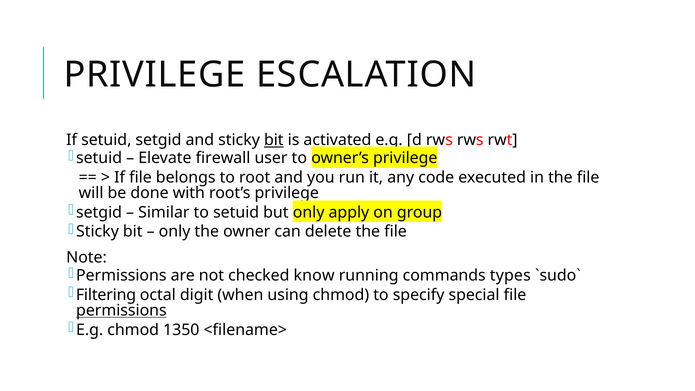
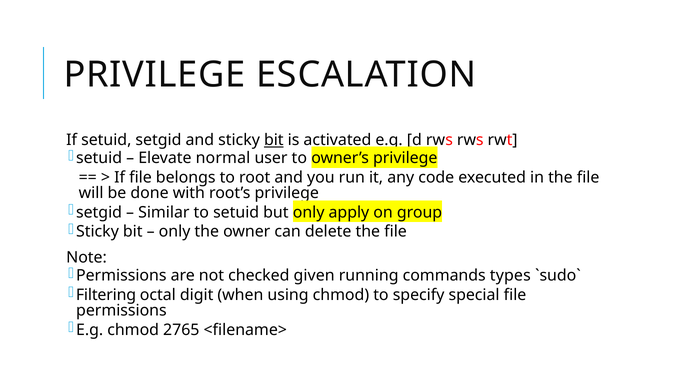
firewall: firewall -> normal
know: know -> given
permissions at (121, 310) underline: present -> none
1350: 1350 -> 2765
